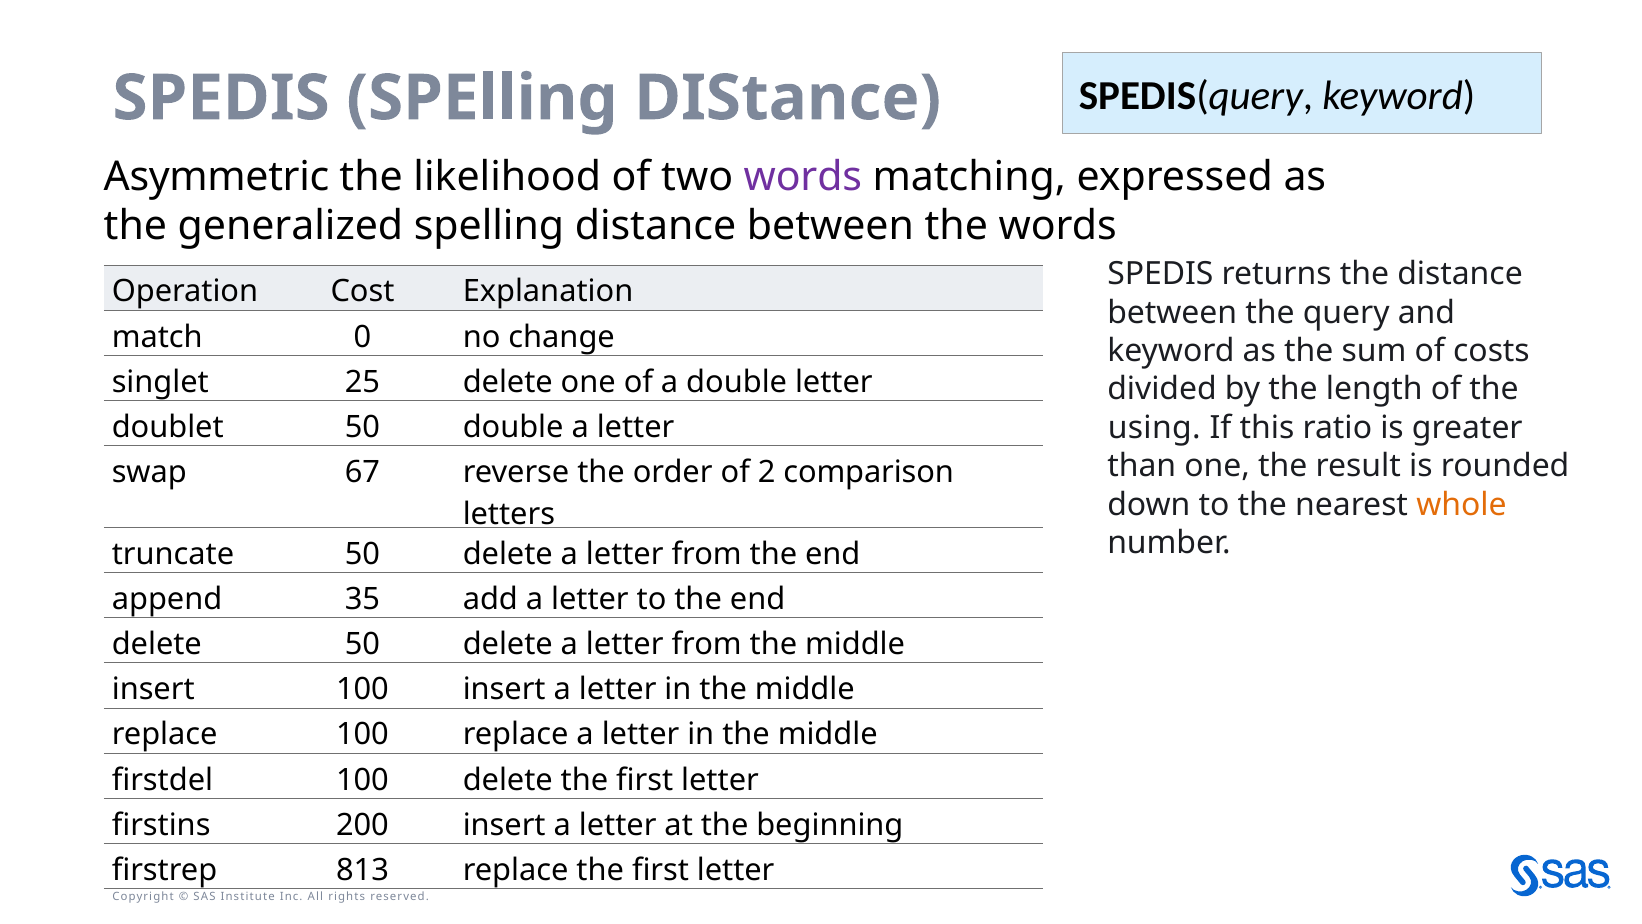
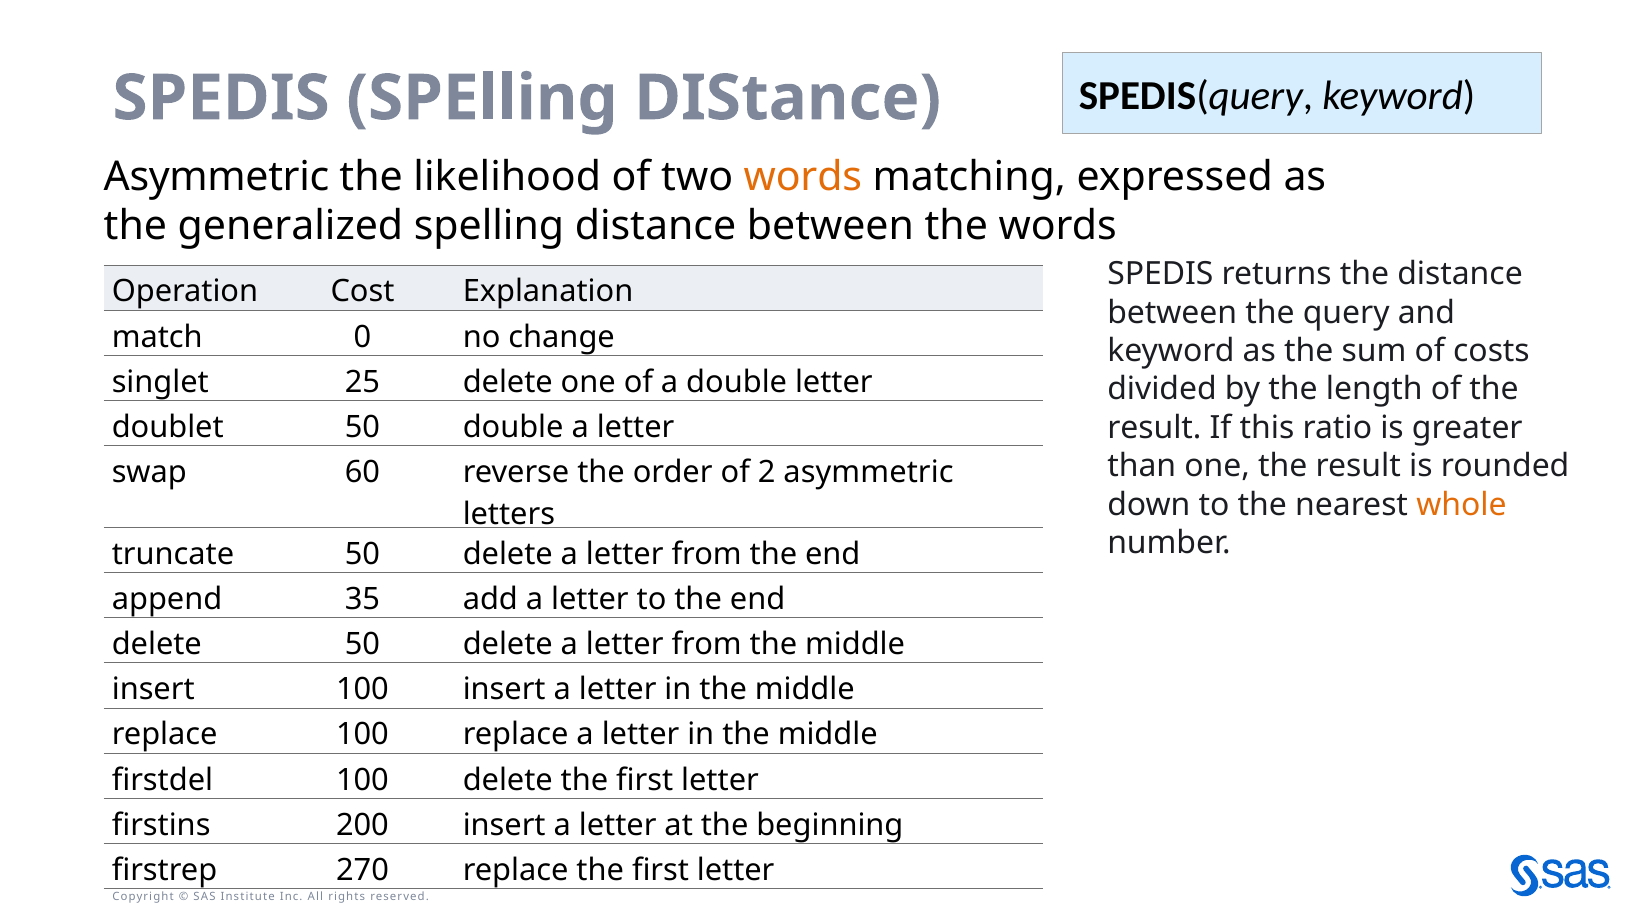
words at (803, 177) colour: purple -> orange
using at (1154, 428): using -> result
67: 67 -> 60
2 comparison: comparison -> asymmetric
813: 813 -> 270
